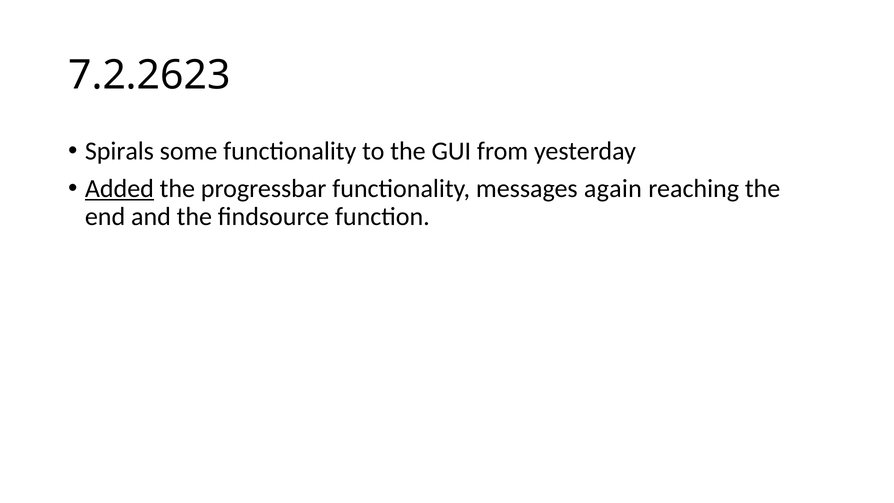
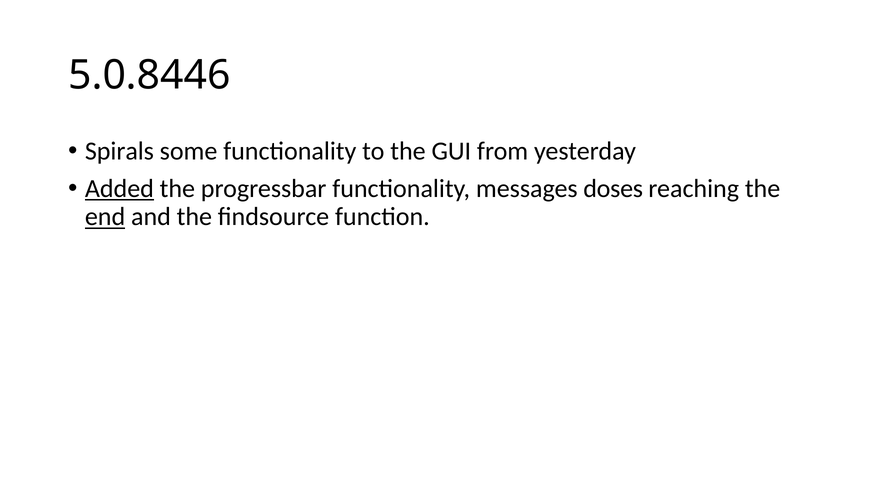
7.2.2623: 7.2.2623 -> 5.0.8446
again: again -> doses
end underline: none -> present
